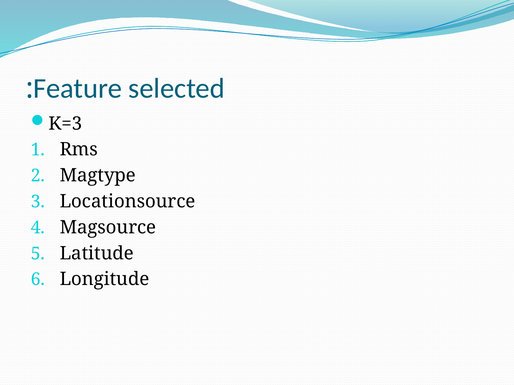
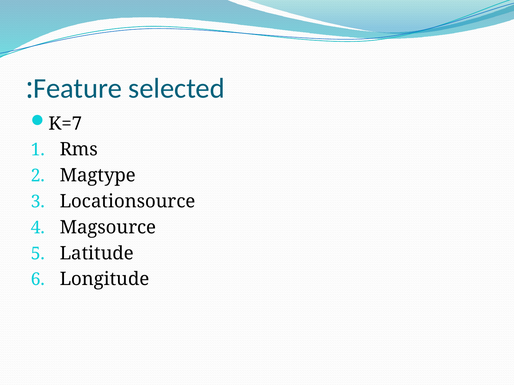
K=3: K=3 -> K=7
